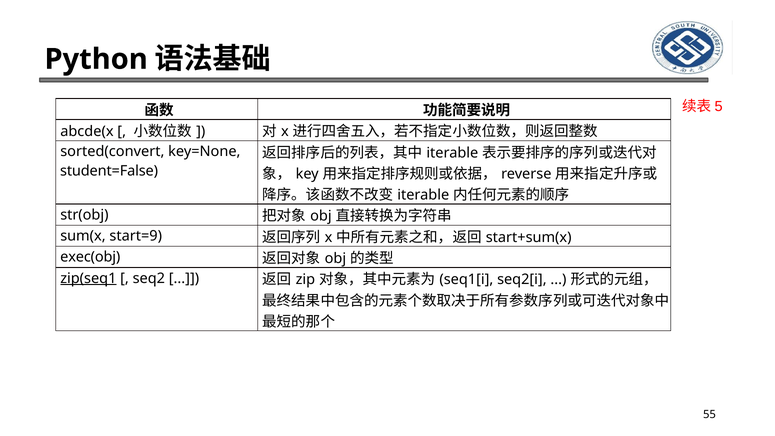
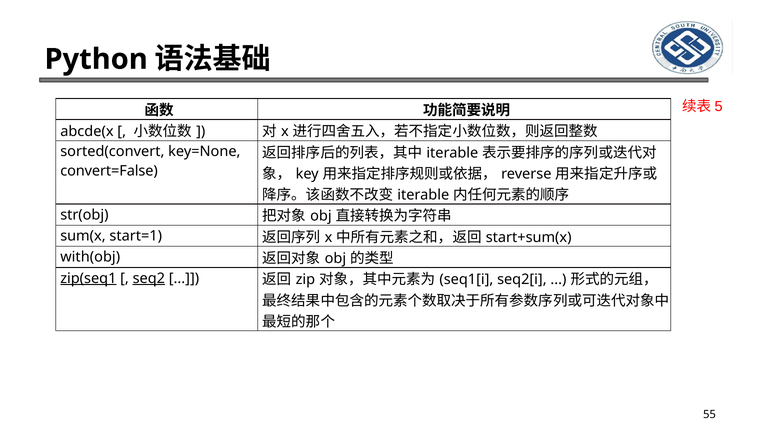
student=False: student=False -> convert=False
start=9: start=9 -> start=1
exec(obj: exec(obj -> with(obj
seq2 underline: none -> present
